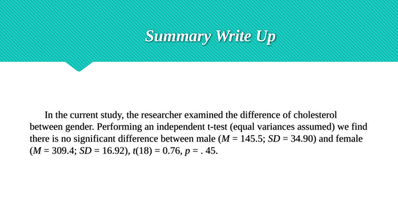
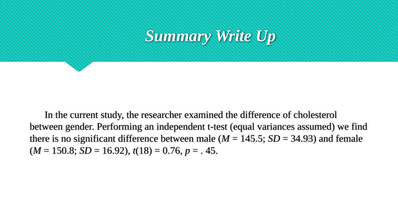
34.90: 34.90 -> 34.93
309.4: 309.4 -> 150.8
